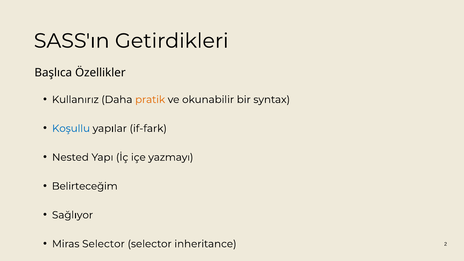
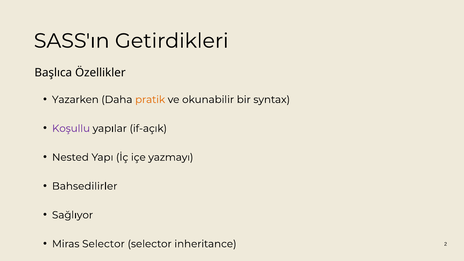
Kullanırız: Kullanırız -> Yazarken
Koşullu colour: blue -> purple
if-fark: if-fark -> if-açık
Belirteceğim: Belirteceğim -> Bahsedilirler
